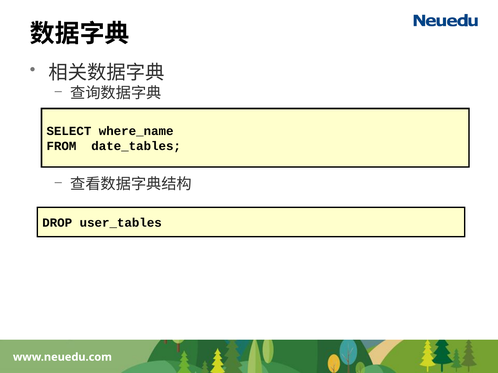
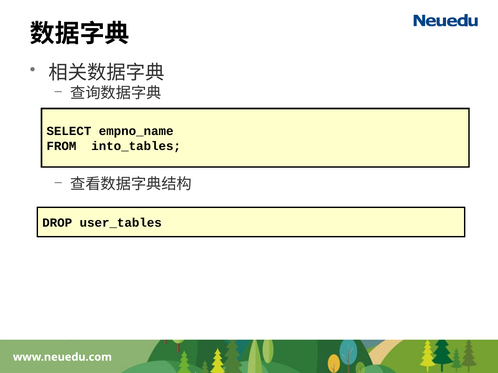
where_name: where_name -> empno_name
date_tables: date_tables -> into_tables
